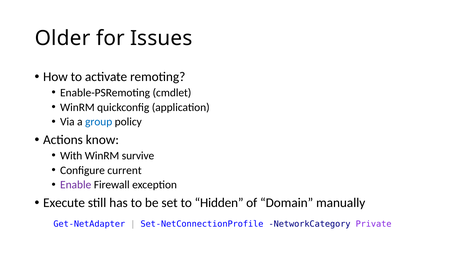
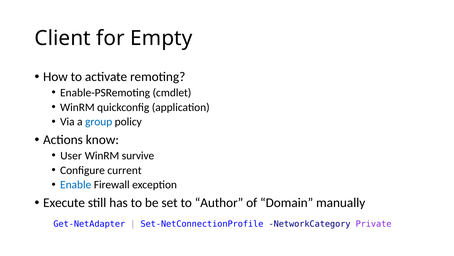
Older: Older -> Client
Issues: Issues -> Empty
With: With -> User
Enable colour: purple -> blue
Hidden: Hidden -> Author
